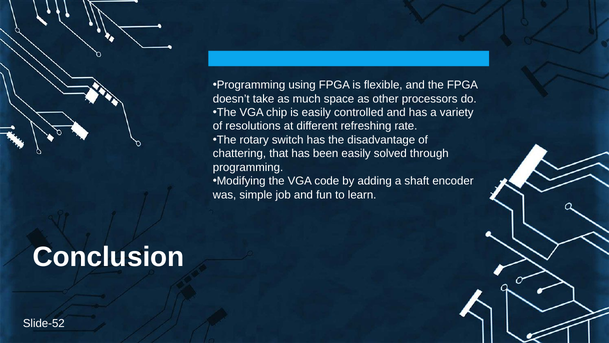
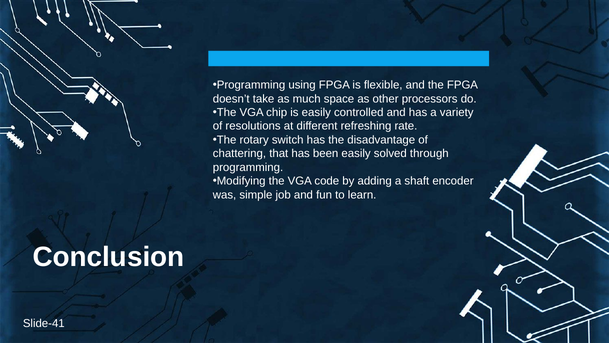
Slide-52: Slide-52 -> Slide-41
